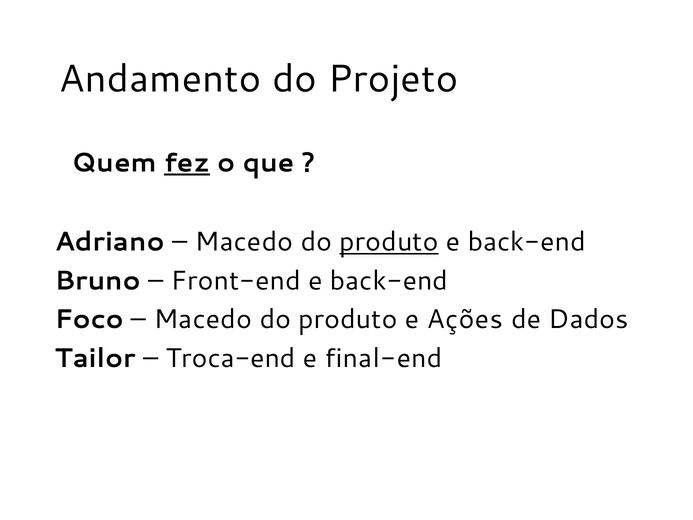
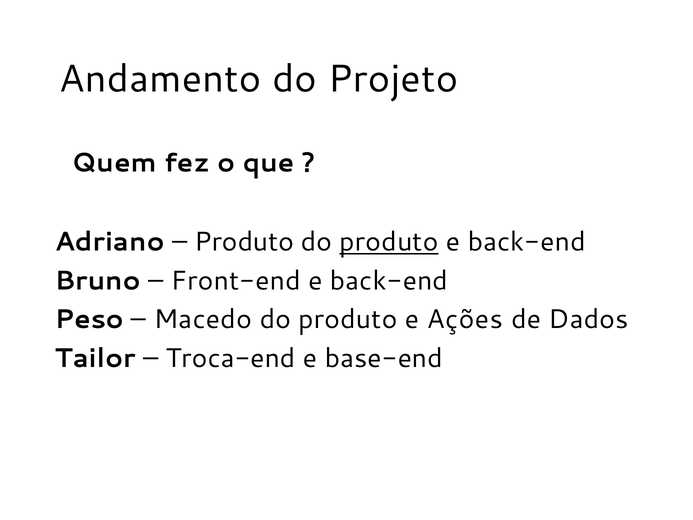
fez underline: present -> none
Macedo at (244, 242): Macedo -> Produto
Foco: Foco -> Peso
final-end: final-end -> base-end
